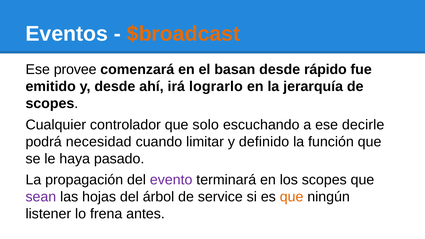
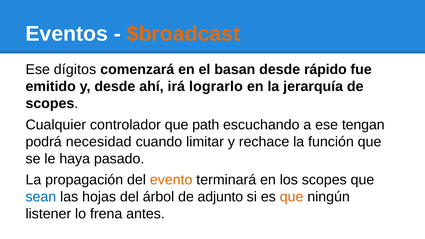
provee: provee -> dígitos
solo: solo -> path
decirle: decirle -> tengan
definido: definido -> rechace
evento colour: purple -> orange
sean colour: purple -> blue
service: service -> adjunto
